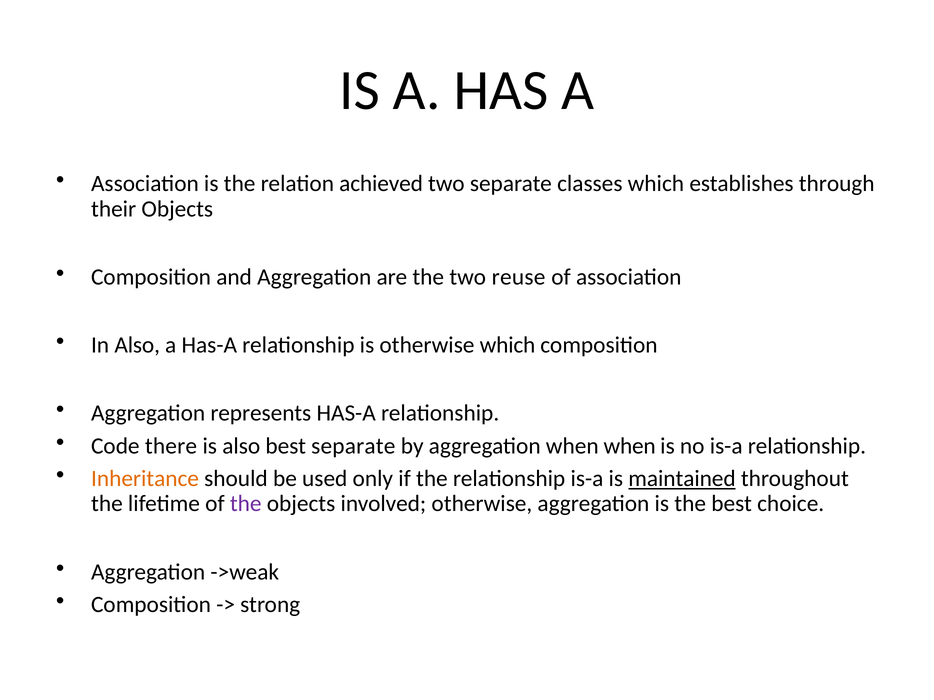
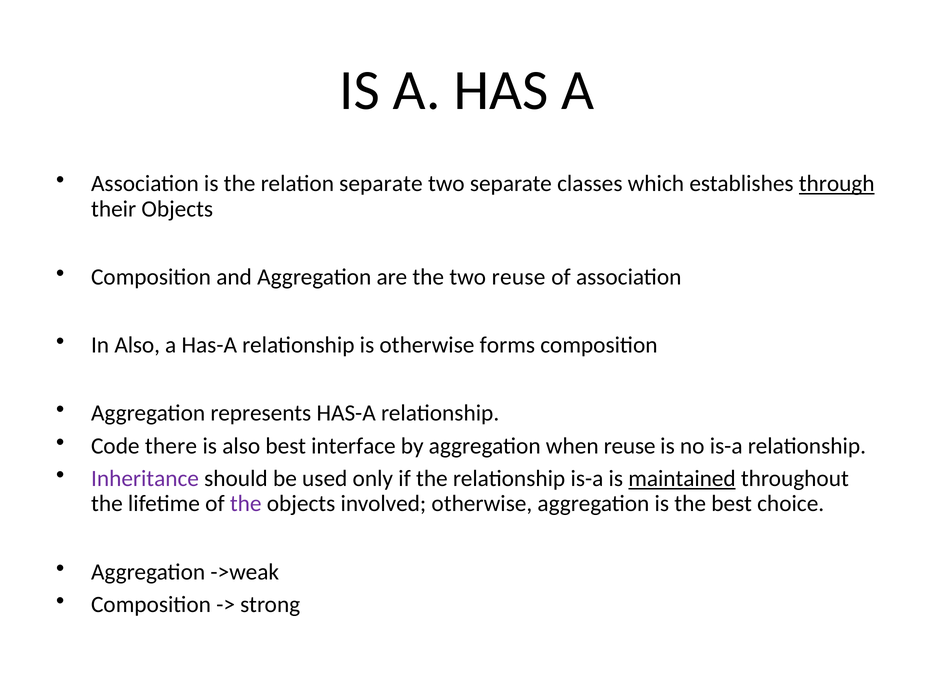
relation achieved: achieved -> separate
through underline: none -> present
otherwise which: which -> forms
best separate: separate -> interface
when when: when -> reuse
Inheritance colour: orange -> purple
